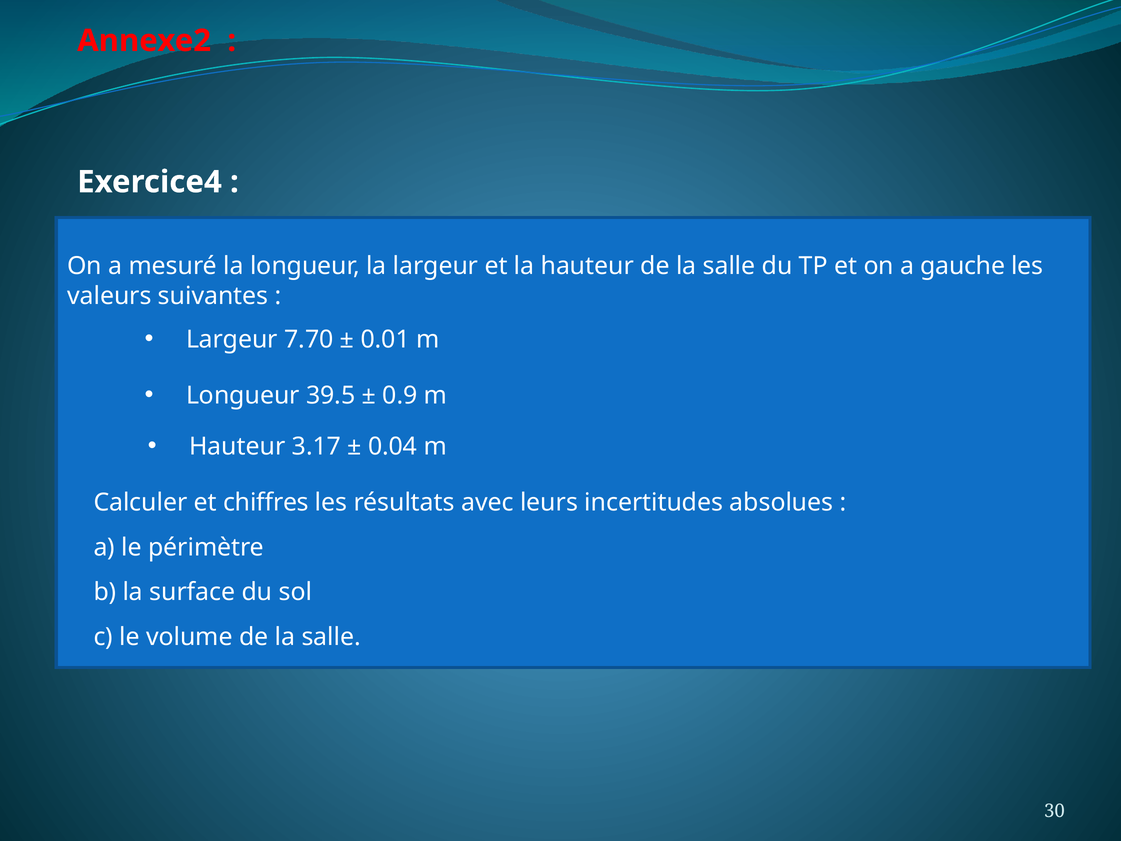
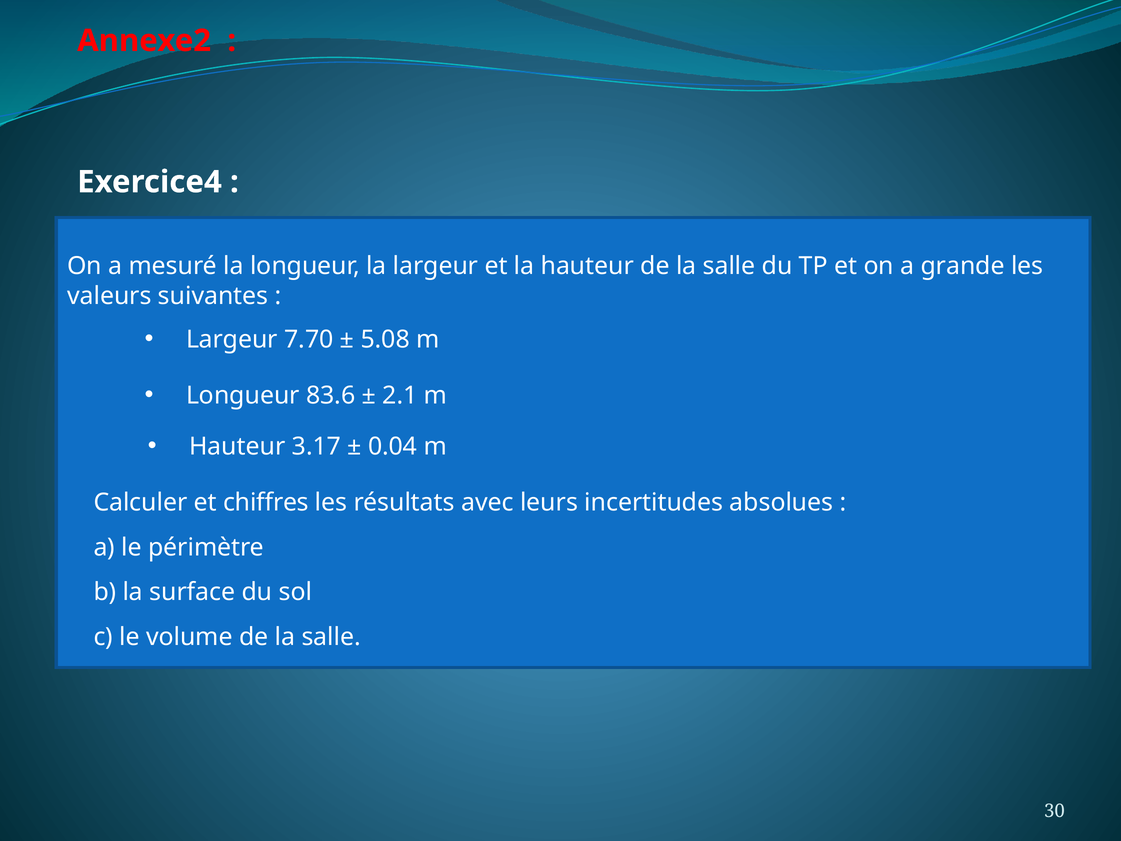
gauche: gauche -> grande
0.01: 0.01 -> 5.08
39.5: 39.5 -> 83.6
0.9: 0.9 -> 2.1
